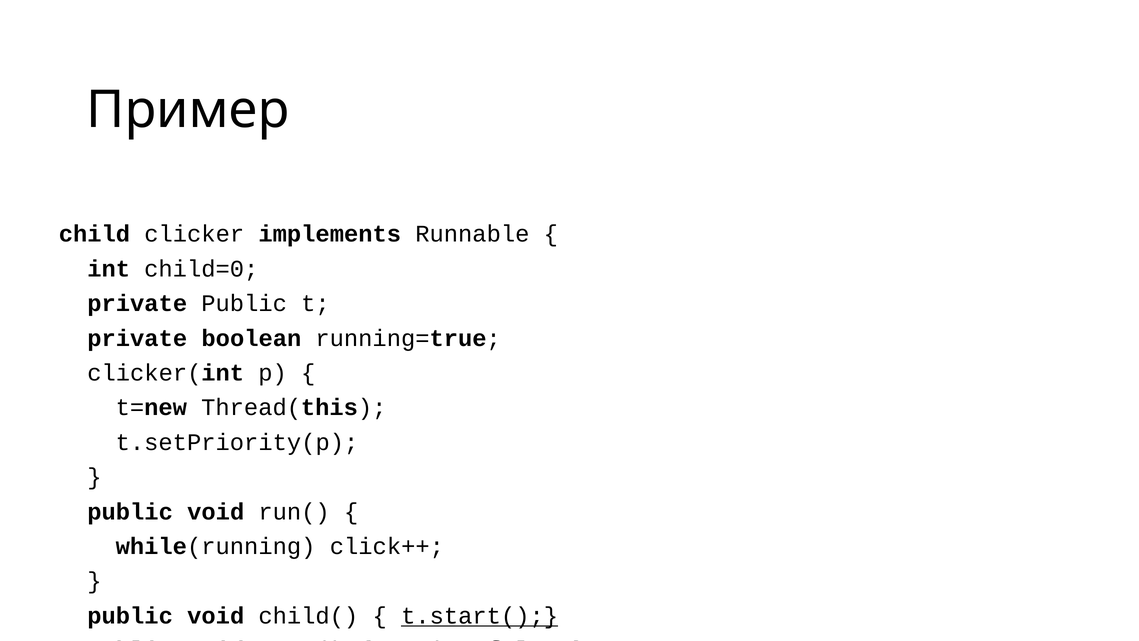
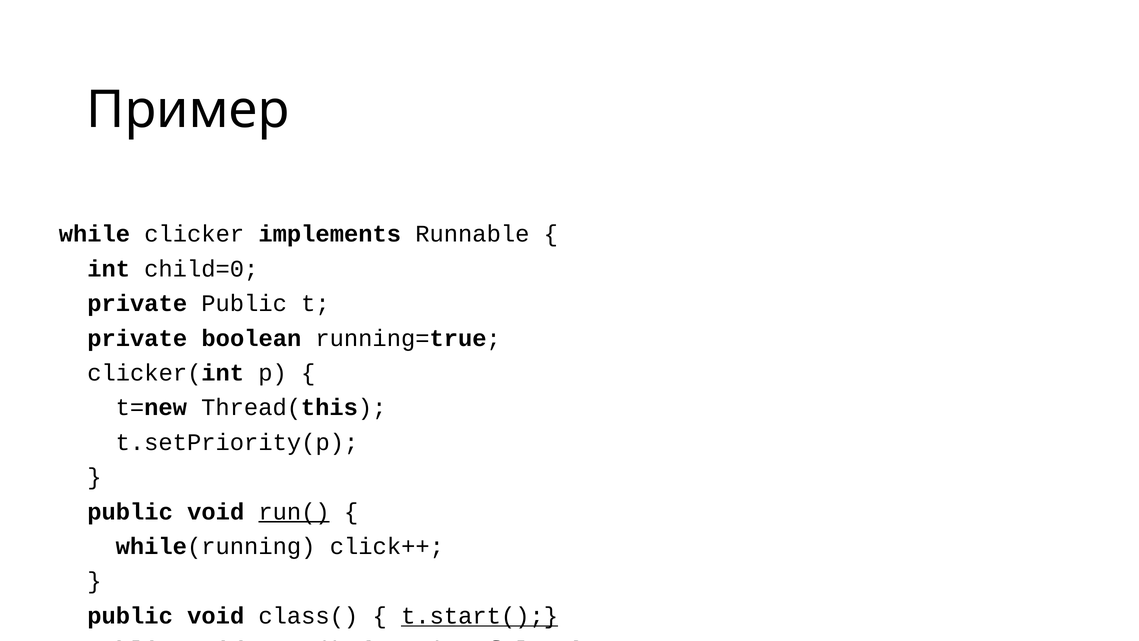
child: child -> while
run( underline: none -> present
child(: child( -> class(
